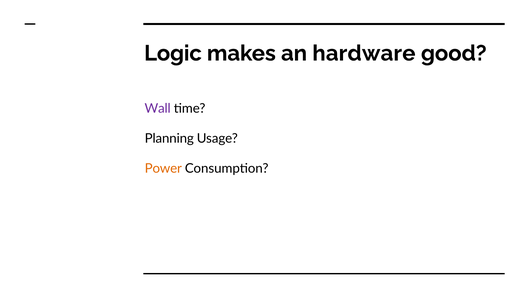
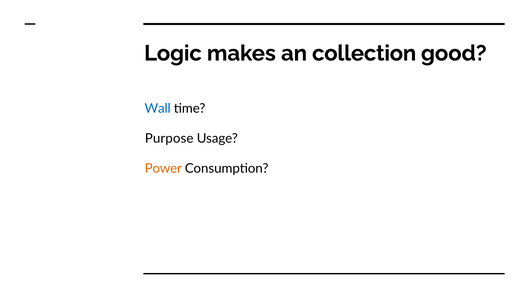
hardware: hardware -> collection
Wall colour: purple -> blue
Planning: Planning -> Purpose
